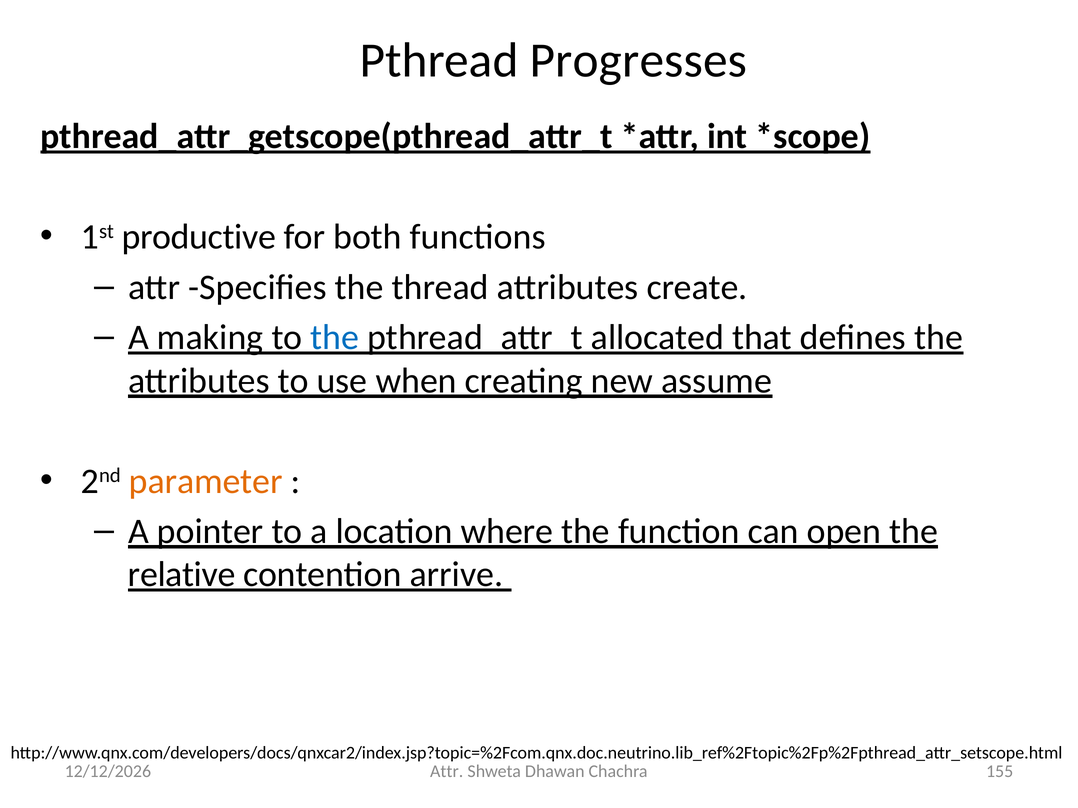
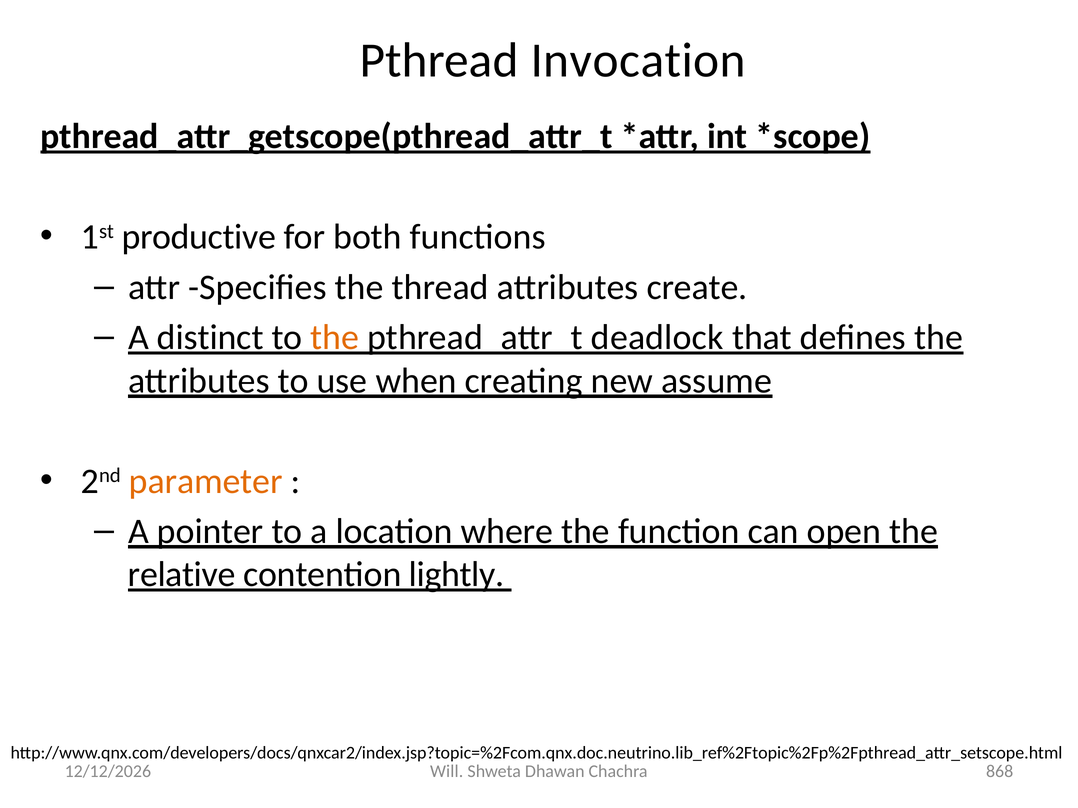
Progresses: Progresses -> Invocation
making: making -> distinct
the at (335, 338) colour: blue -> orange
allocated: allocated -> deadlock
arrive: arrive -> lightly
Attr at (447, 772): Attr -> Will
155: 155 -> 868
